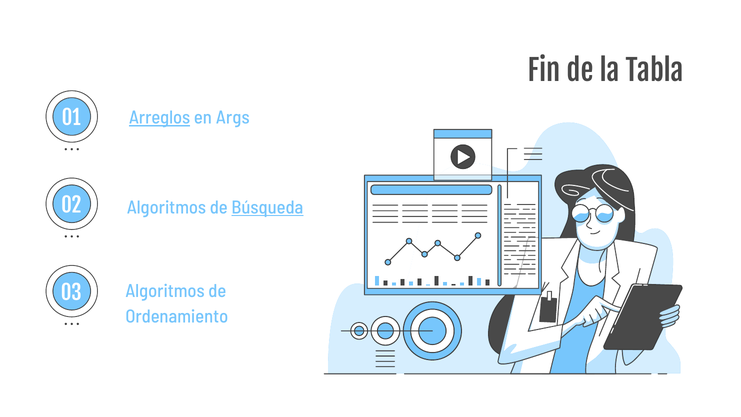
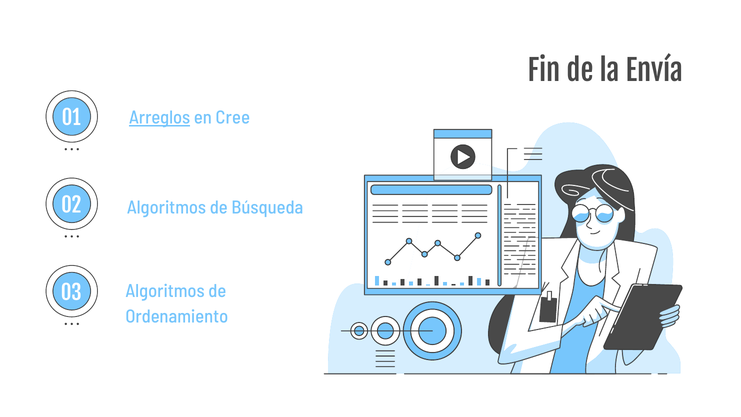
Tabla: Tabla -> Envía
Args: Args -> Cree
Búsqueda underline: present -> none
